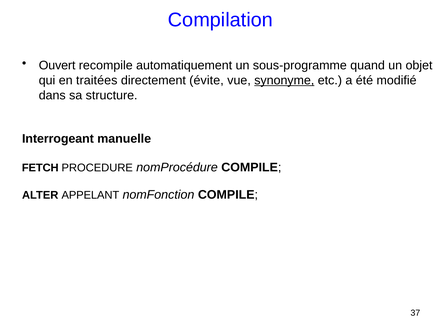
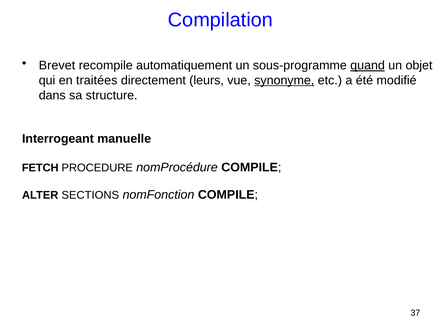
Ouvert: Ouvert -> Brevet
quand underline: none -> present
évite: évite -> leurs
APPELANT: APPELANT -> SECTIONS
